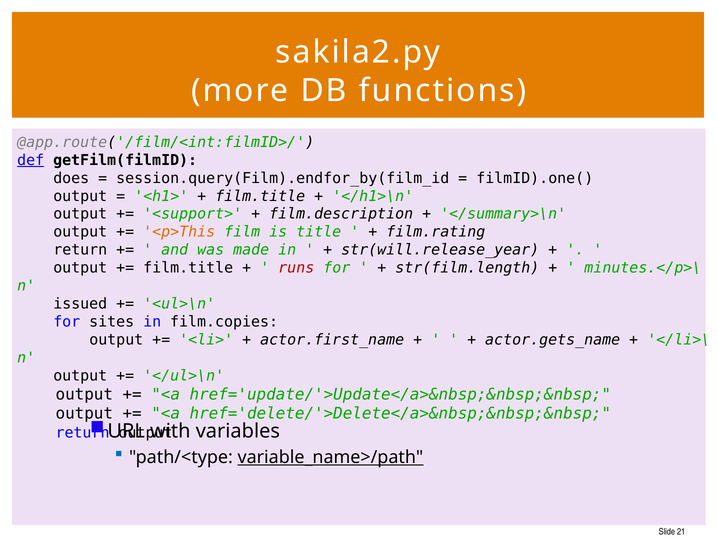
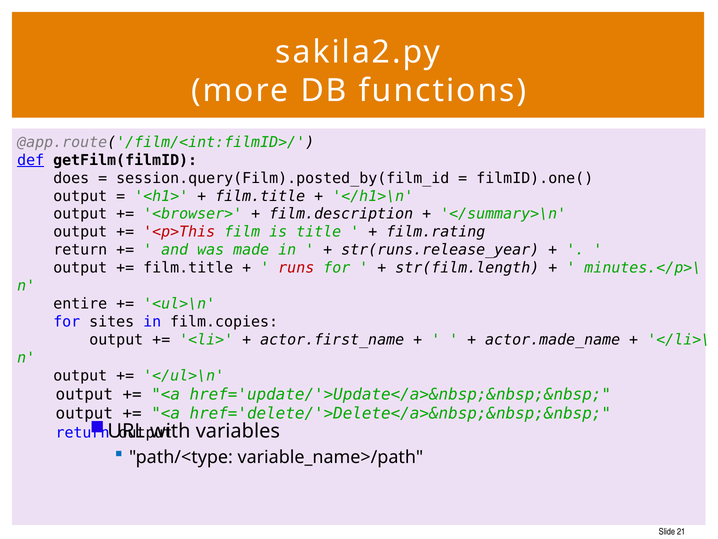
session.query(Film).endfor_by(film_id: session.query(Film).endfor_by(film_id -> session.query(Film).posted_by(film_id
<support>: <support> -> <browser>
<p>This colour: orange -> red
str(will.release_year: str(will.release_year -> str(runs.release_year
issued: issued -> entire
actor.gets_name: actor.gets_name -> actor.made_name
variable_name>/path underline: present -> none
